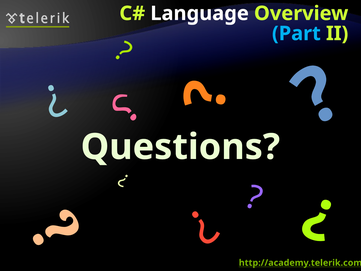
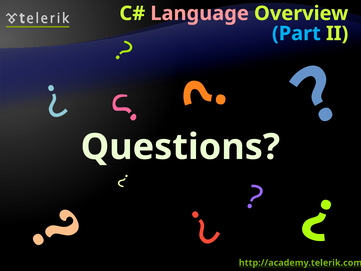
Language colour: white -> pink
